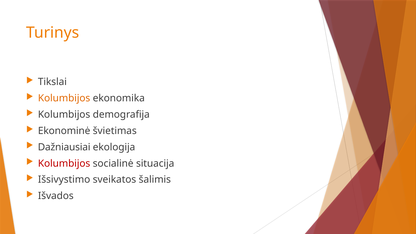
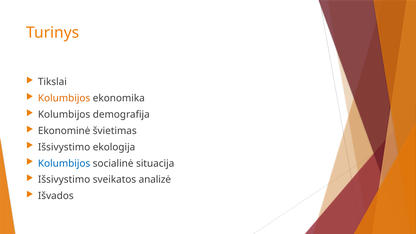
Dažniausiai at (64, 147): Dažniausiai -> Išsivystimo
Kolumbijos at (64, 163) colour: red -> blue
šalimis: šalimis -> analizė
